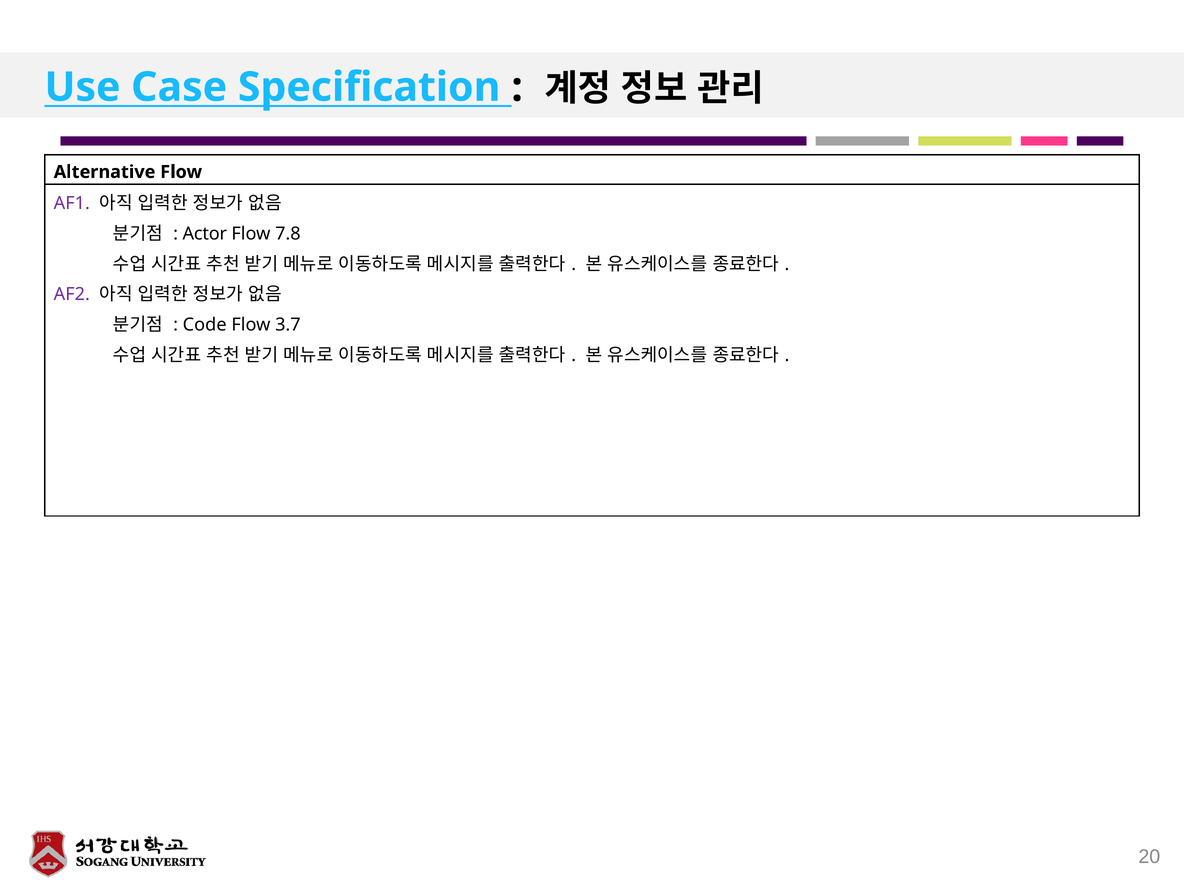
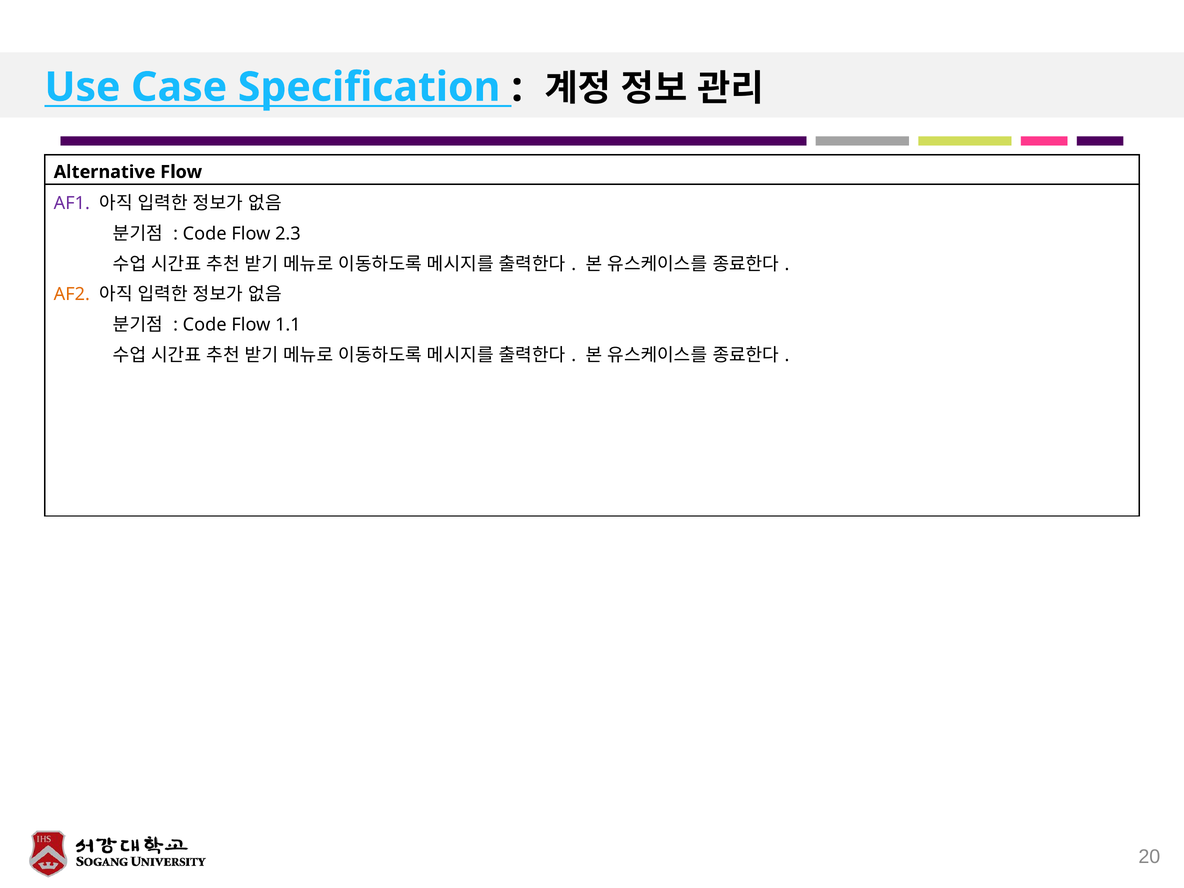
Actor at (205, 234): Actor -> Code
7.8: 7.8 -> 2.3
AF2 colour: purple -> orange
3.7: 3.7 -> 1.1
